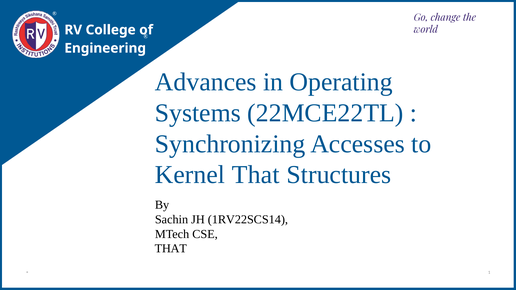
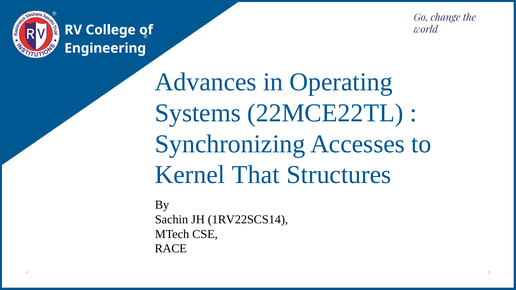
THAT at (171, 249): THAT -> RACE
